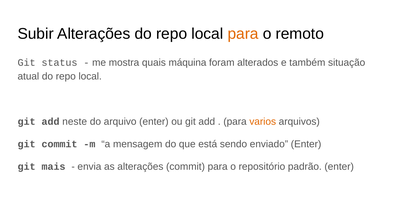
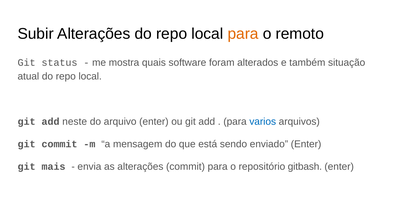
máquina: máquina -> software
varios colour: orange -> blue
padrão: padrão -> gitbash
